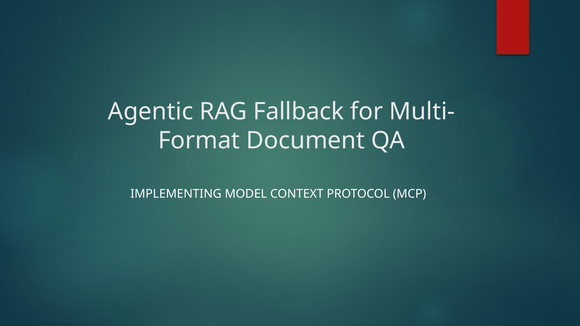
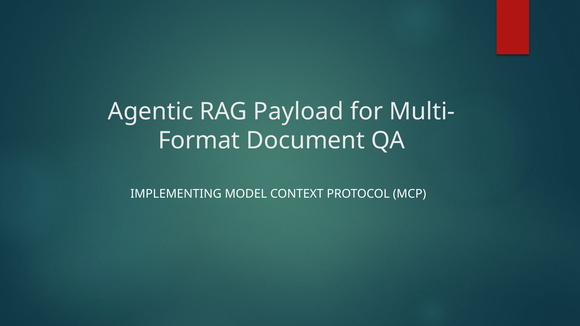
Fallback: Fallback -> Payload
